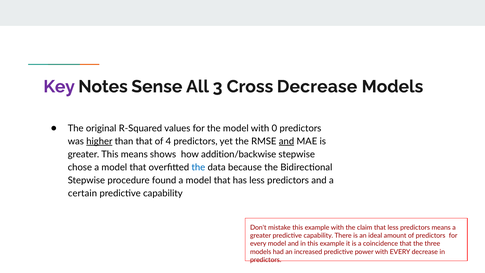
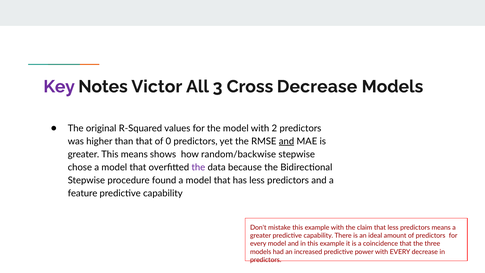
Sense: Sense -> Victor
0: 0 -> 2
higher underline: present -> none
4: 4 -> 0
addition/backwise: addition/backwise -> random/backwise
the at (198, 167) colour: blue -> purple
certain: certain -> feature
